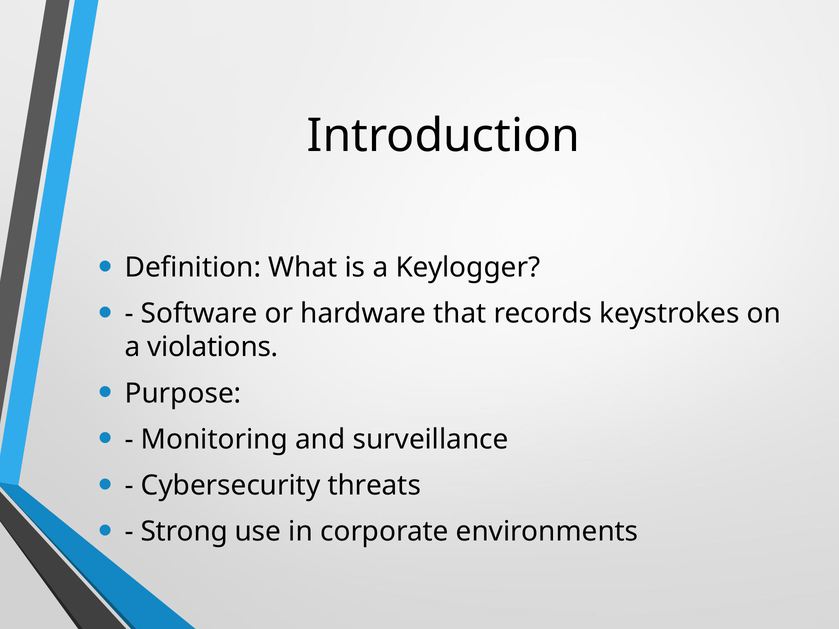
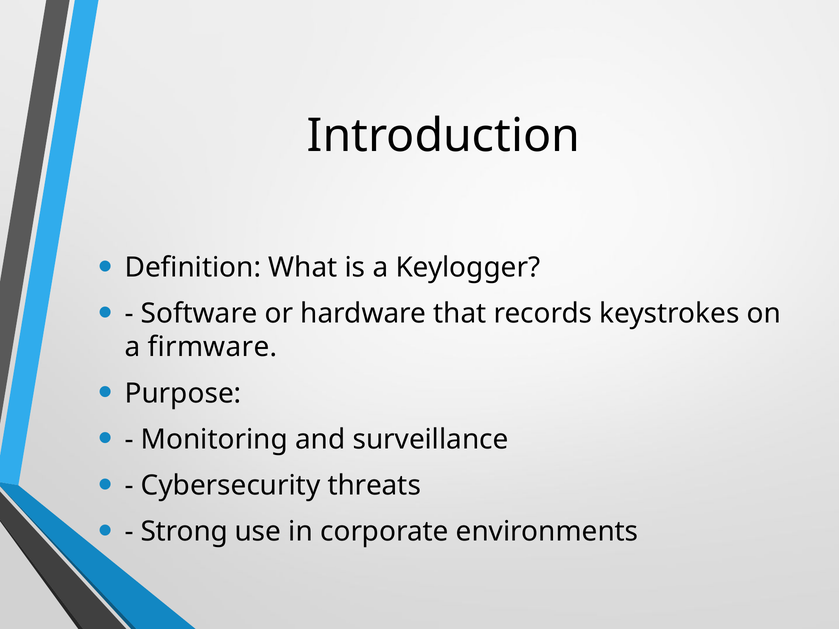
violations: violations -> firmware
